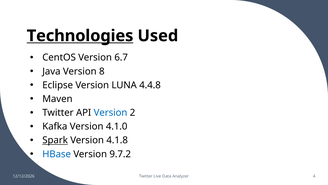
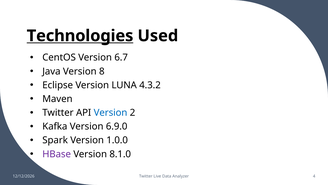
4.4.8: 4.4.8 -> 4.3.2
4.1.0: 4.1.0 -> 6.9.0
Spark underline: present -> none
4.1.8: 4.1.8 -> 1.0.0
HBase colour: blue -> purple
9.7.2: 9.7.2 -> 8.1.0
